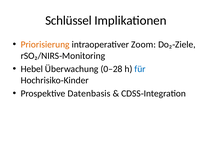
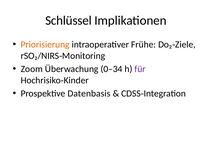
Zoom: Zoom -> Frühe
Hebel: Hebel -> Zoom
0–28: 0–28 -> 0–34
für colour: blue -> purple
